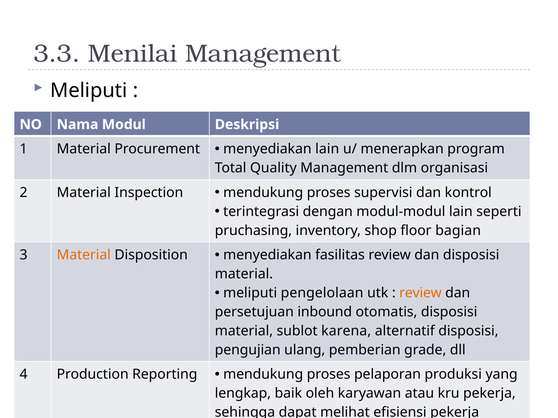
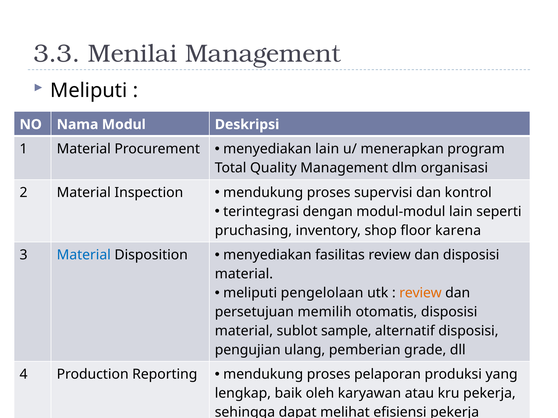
bagian: bagian -> karena
Material at (84, 255) colour: orange -> blue
inbound: inbound -> memilih
karena: karena -> sample
